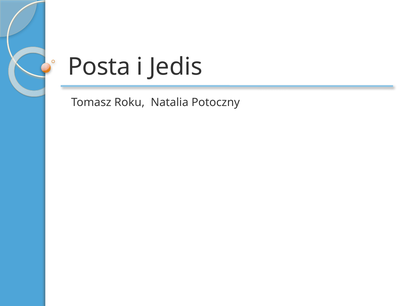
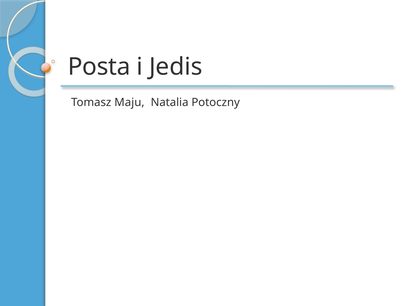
Roku: Roku -> Maju
